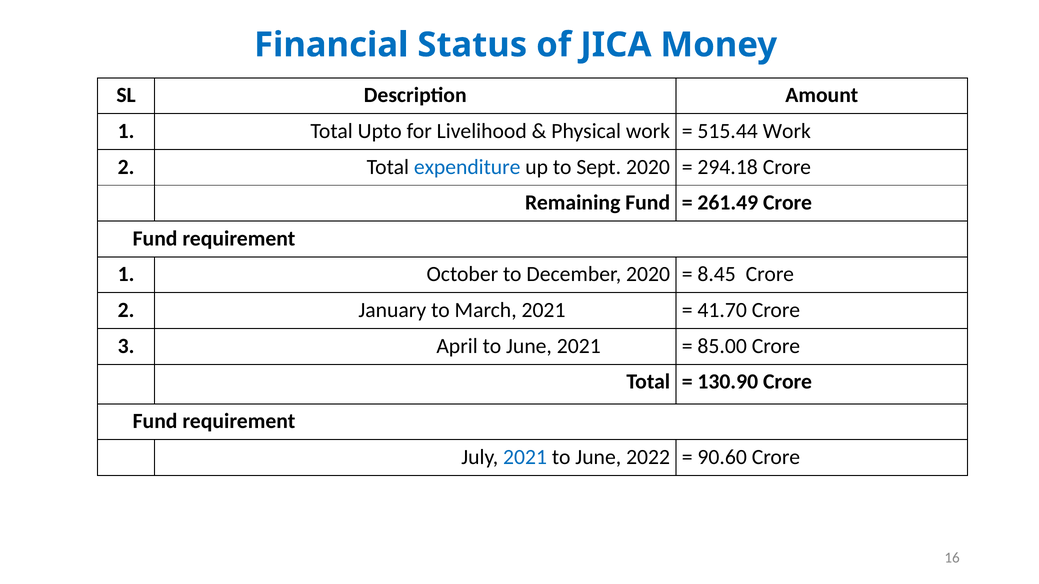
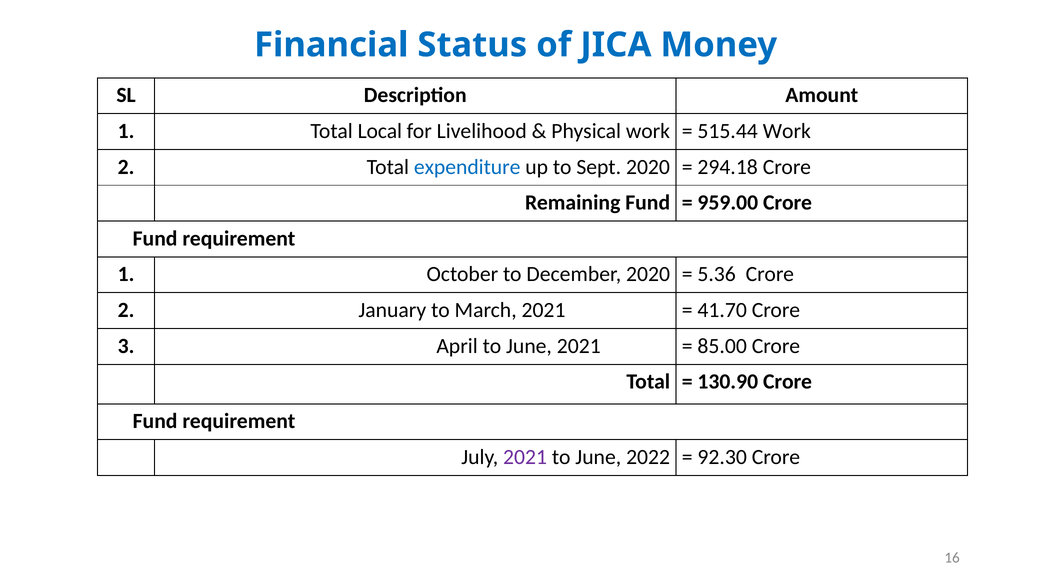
Upto: Upto -> Local
261.49: 261.49 -> 959.00
8.45: 8.45 -> 5.36
2021 at (525, 457) colour: blue -> purple
90.60: 90.60 -> 92.30
